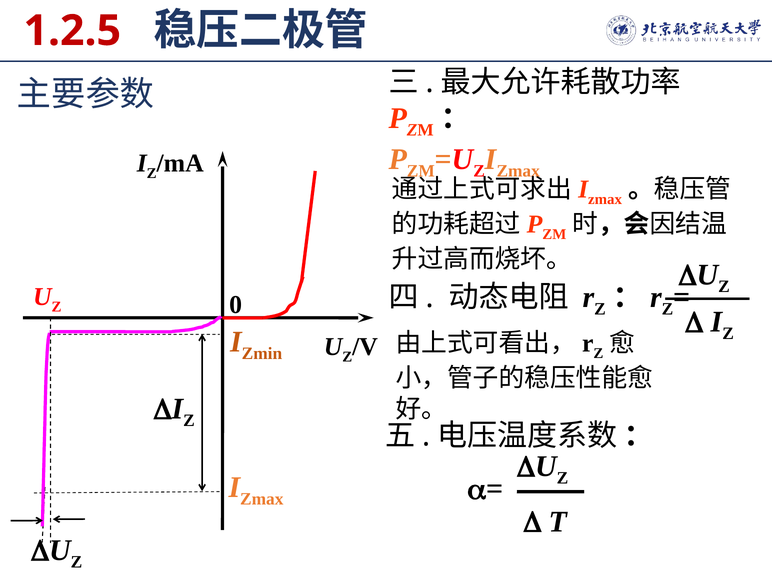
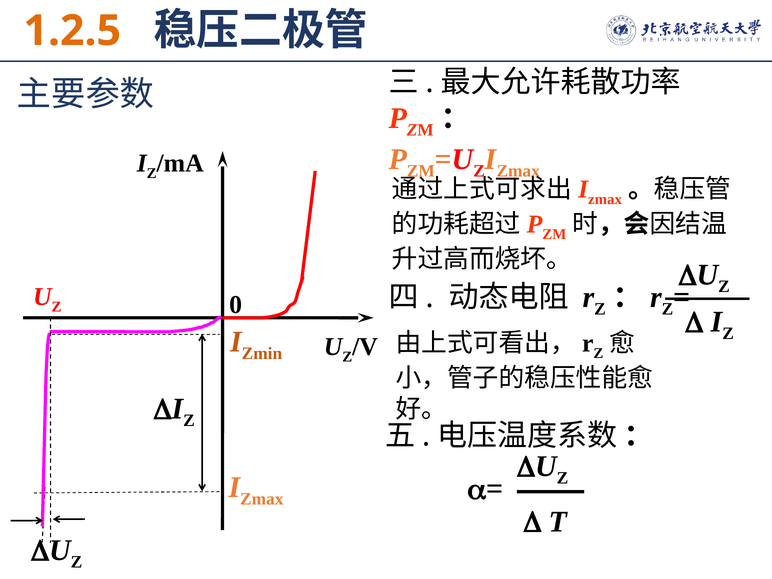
1.2.5 colour: red -> orange
